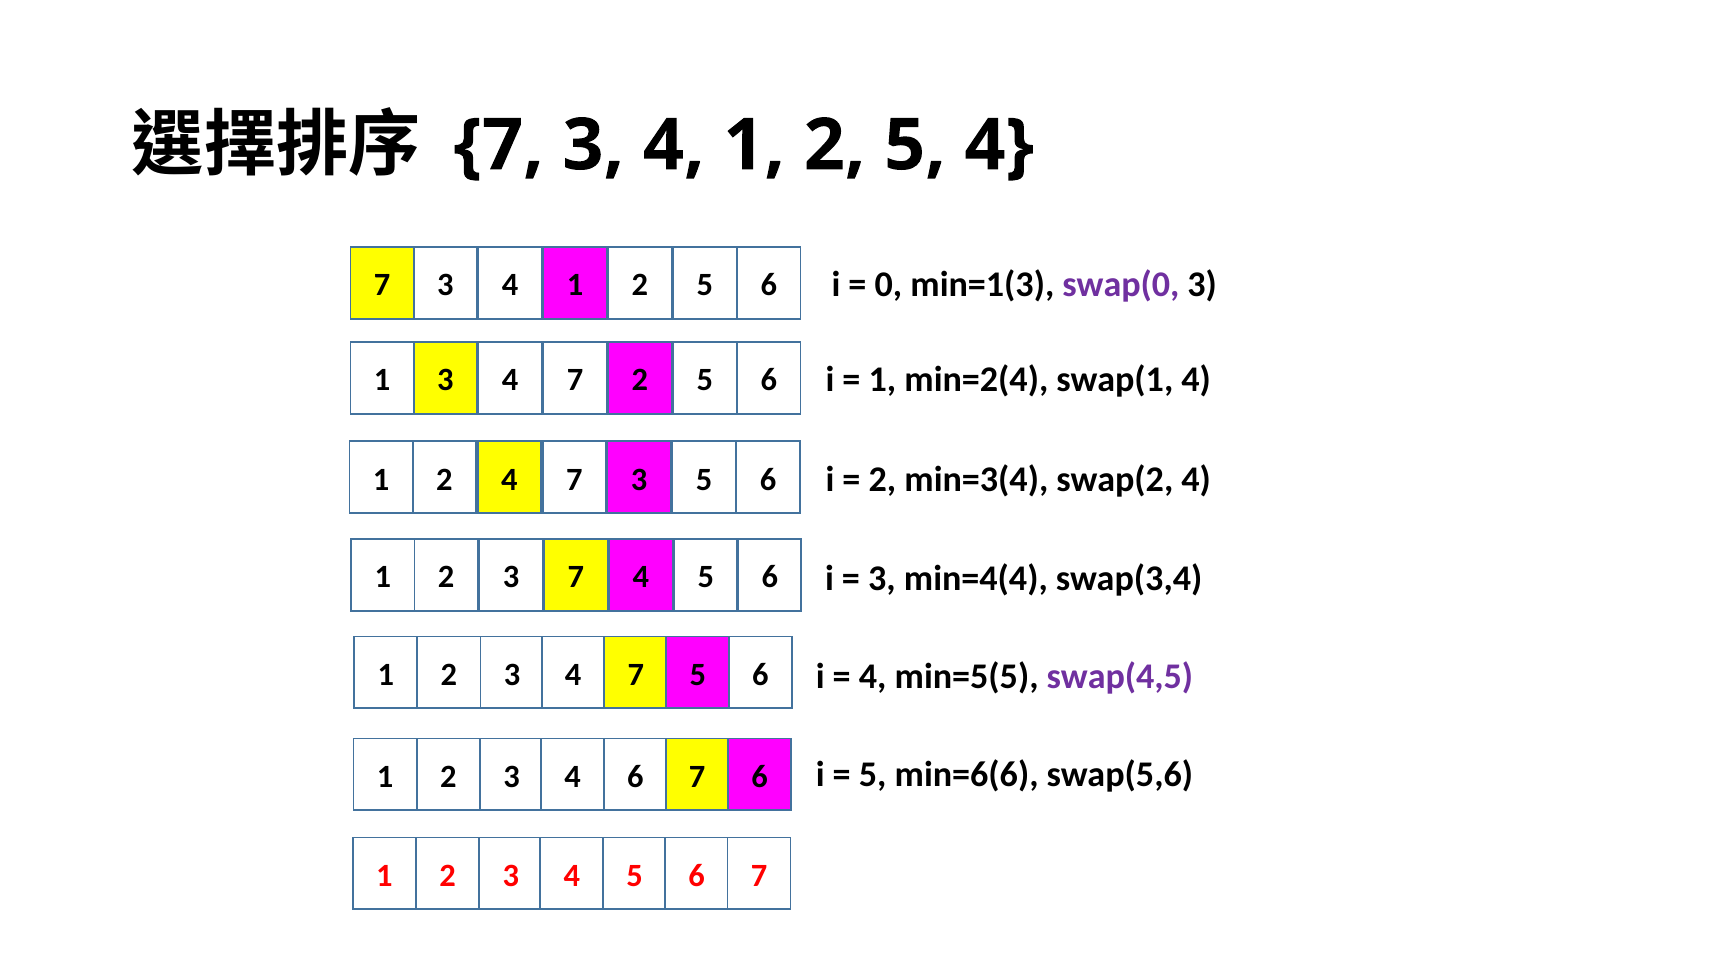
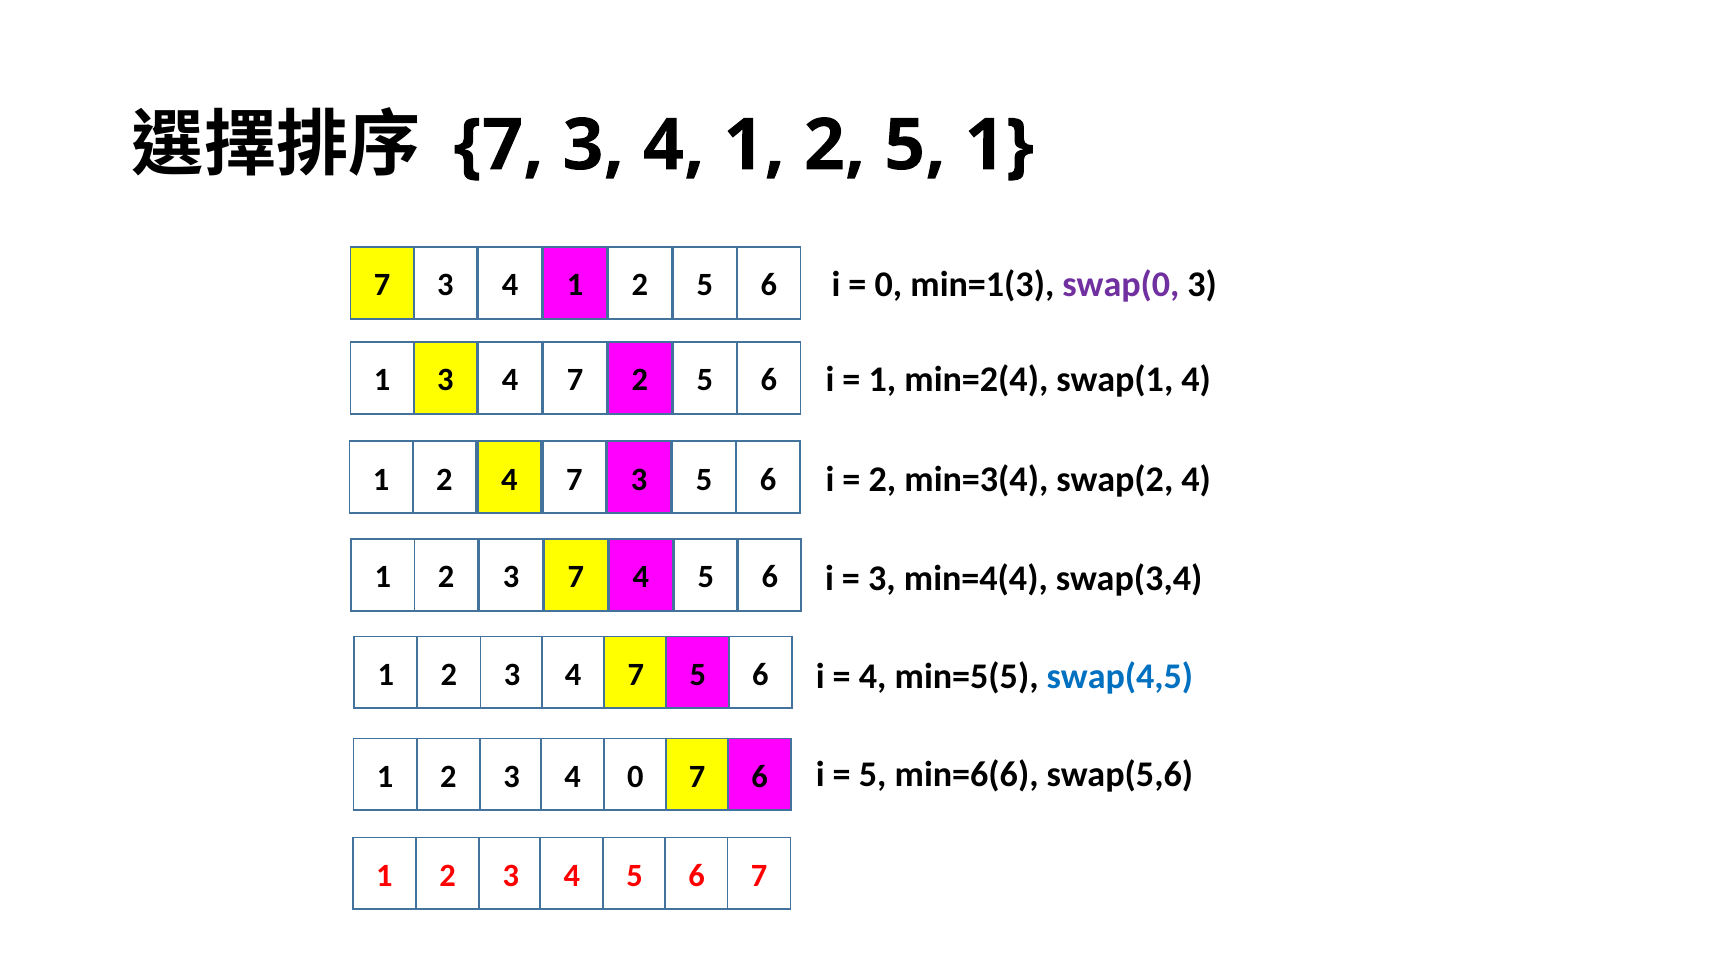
5 4: 4 -> 1
swap(4,5 colour: purple -> blue
4 6: 6 -> 0
